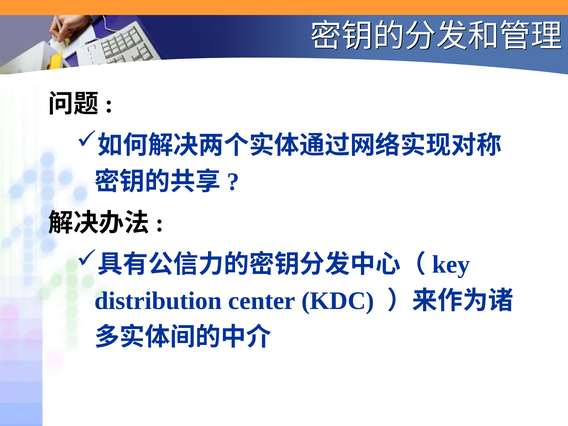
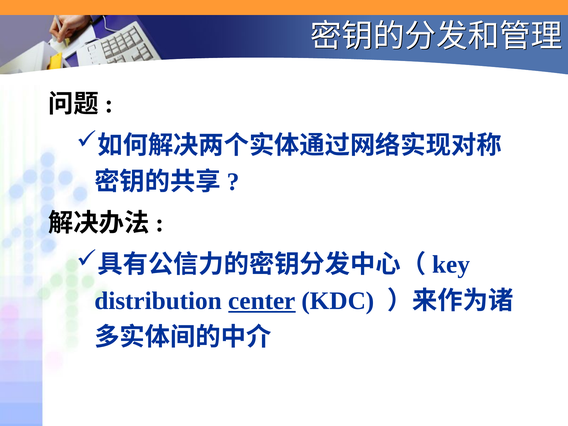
center underline: none -> present
